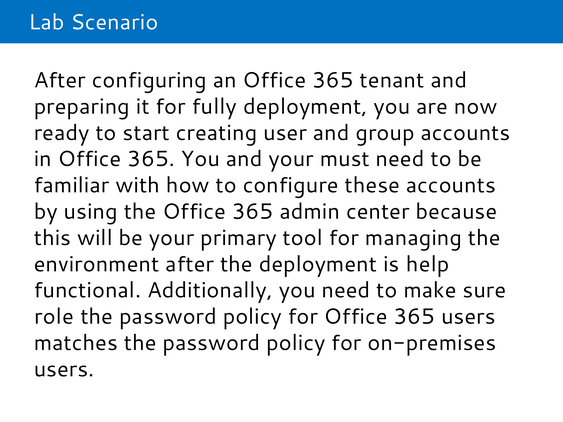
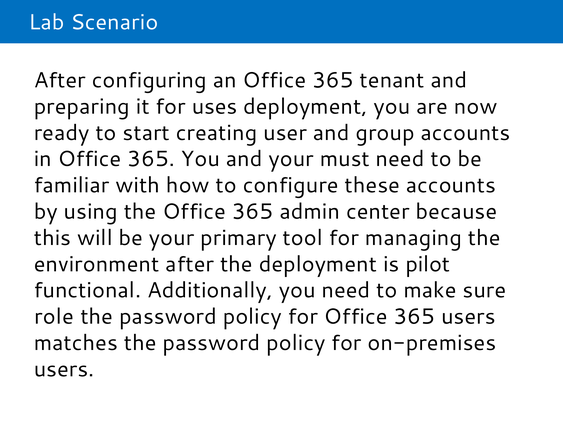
fully: fully -> uses
help: help -> pilot
